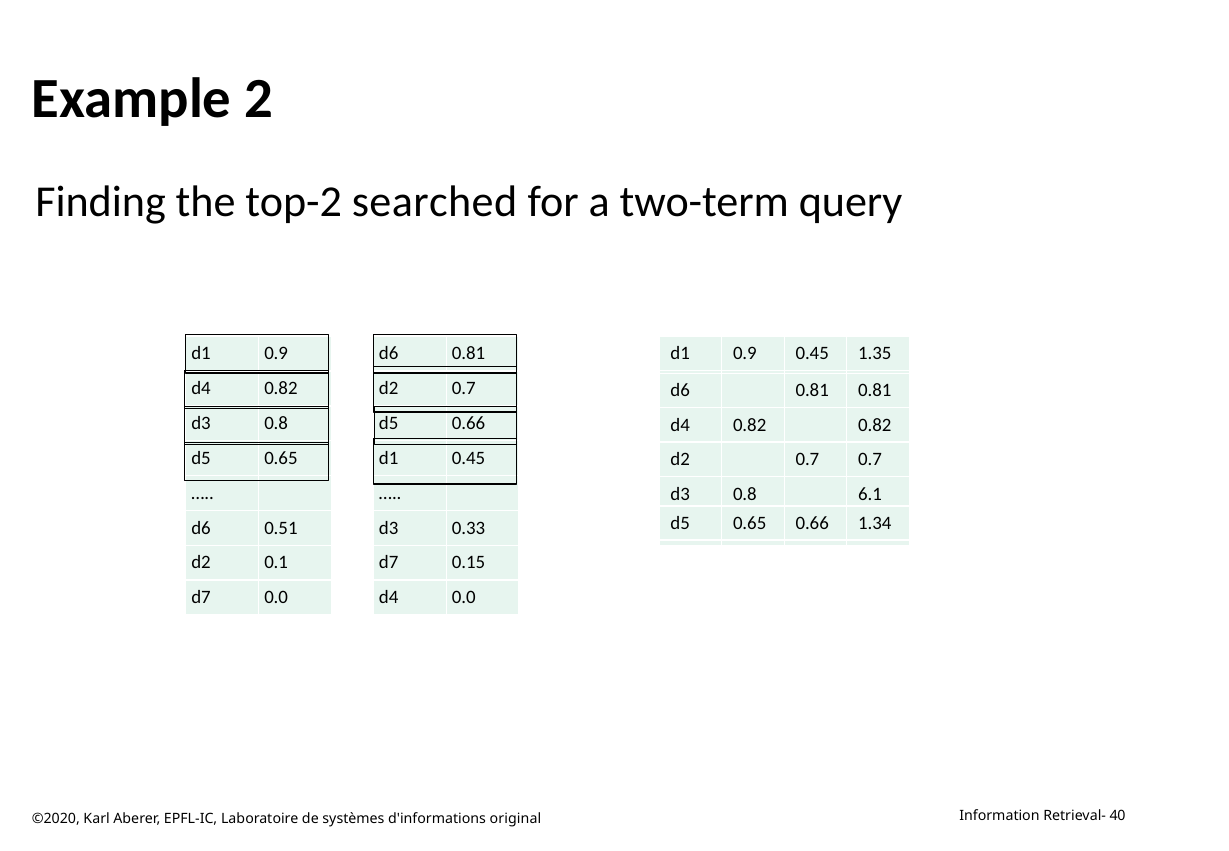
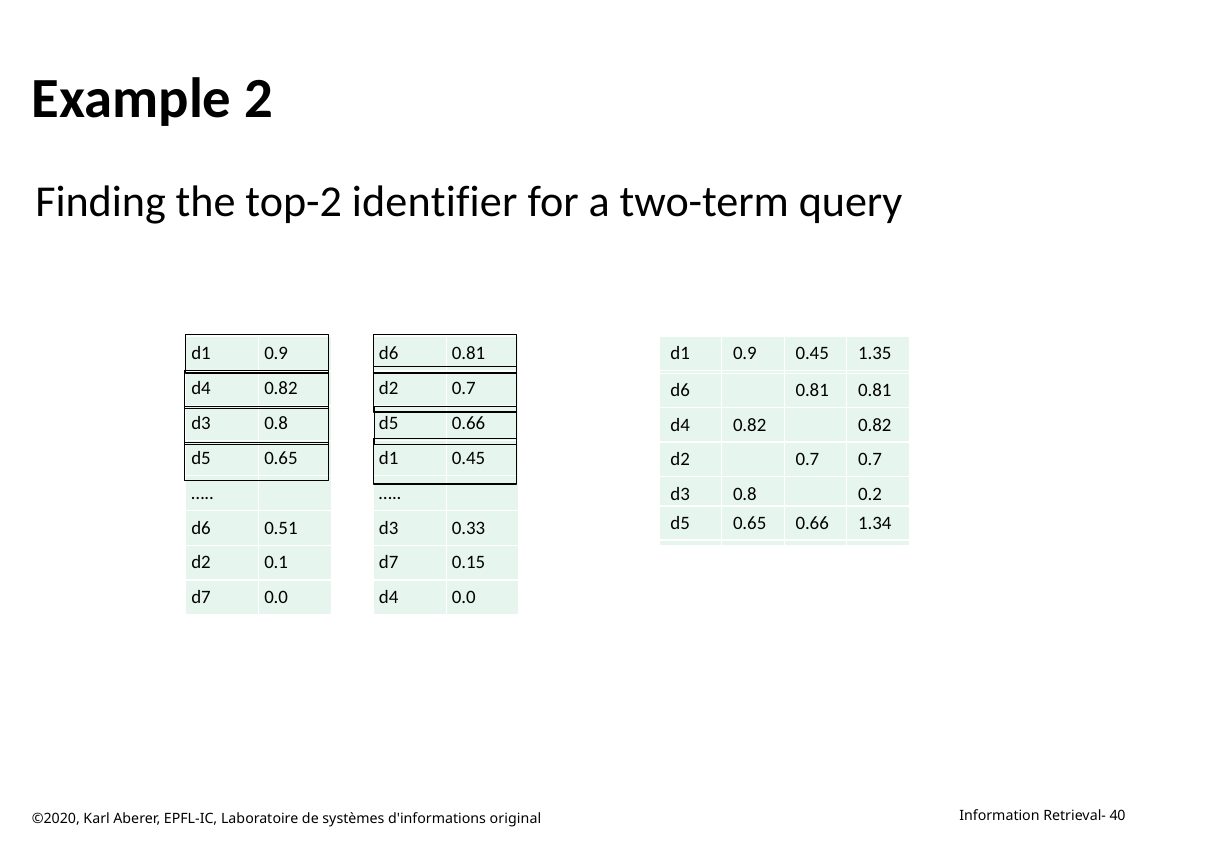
searched: searched -> identifier
6.1: 6.1 -> 0.2
